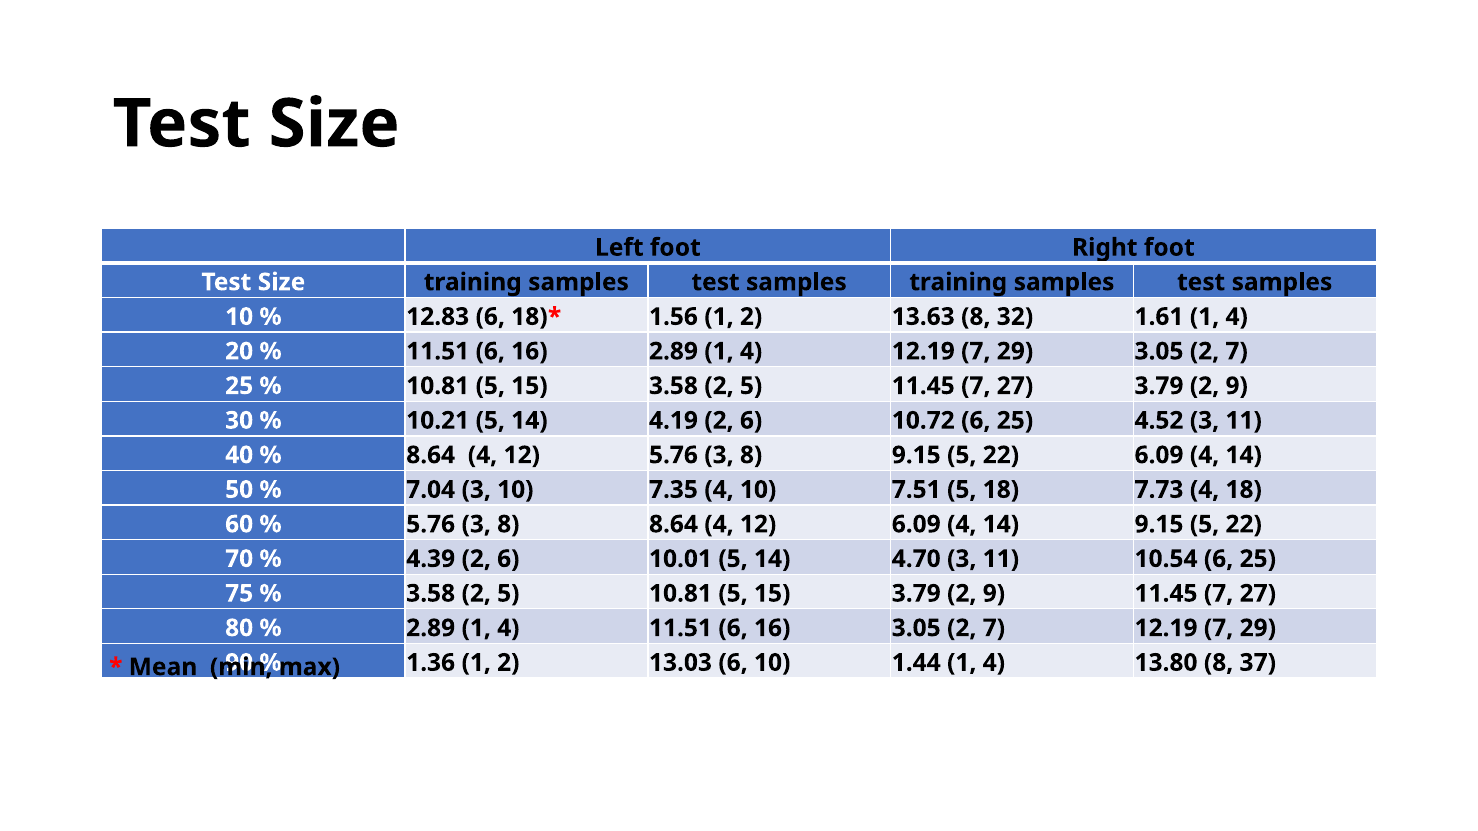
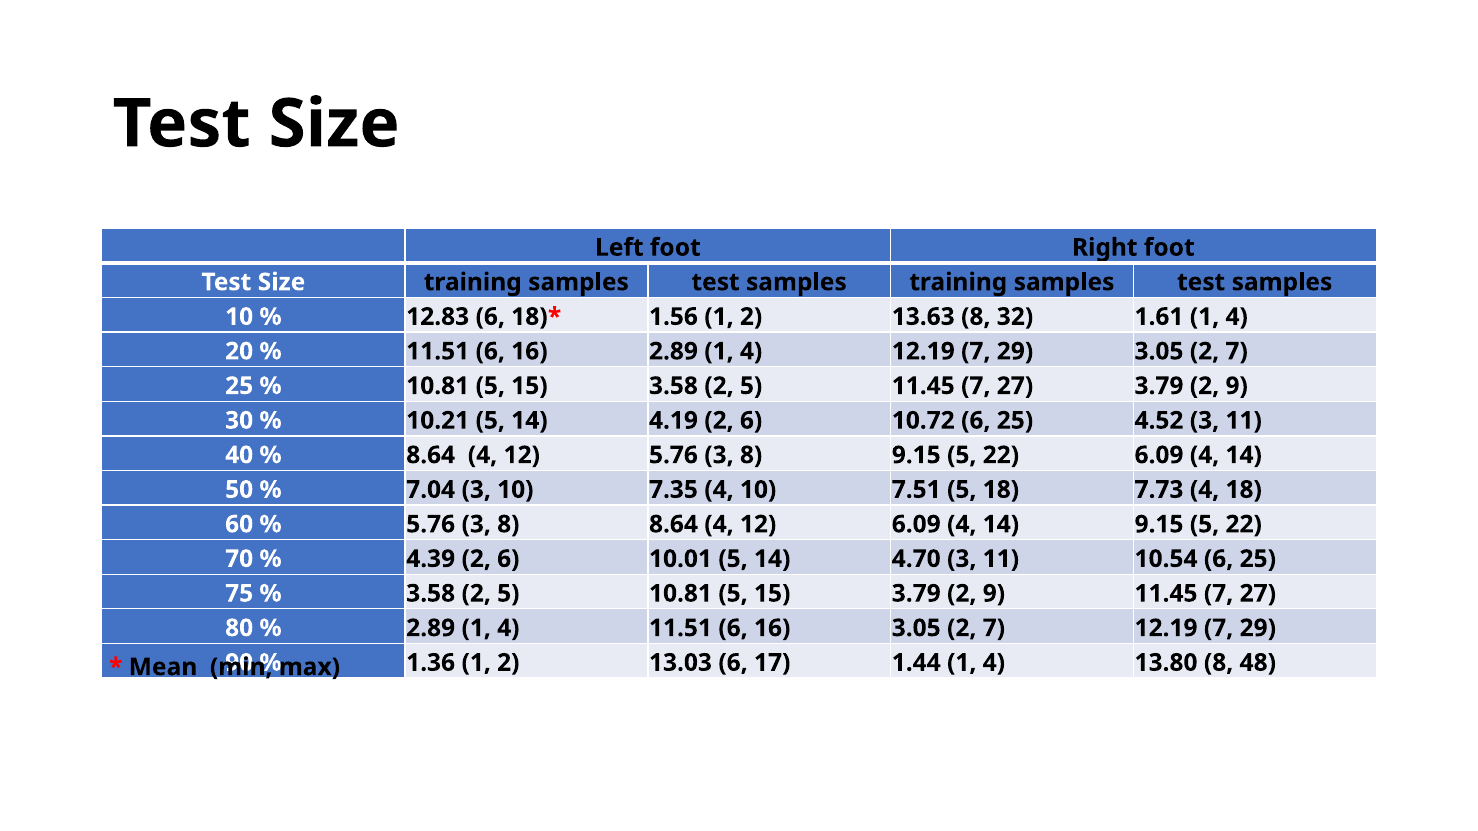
6 10: 10 -> 17
37: 37 -> 48
